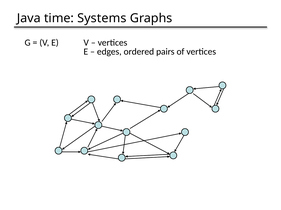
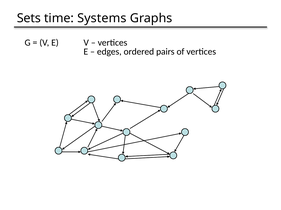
Java: Java -> Sets
